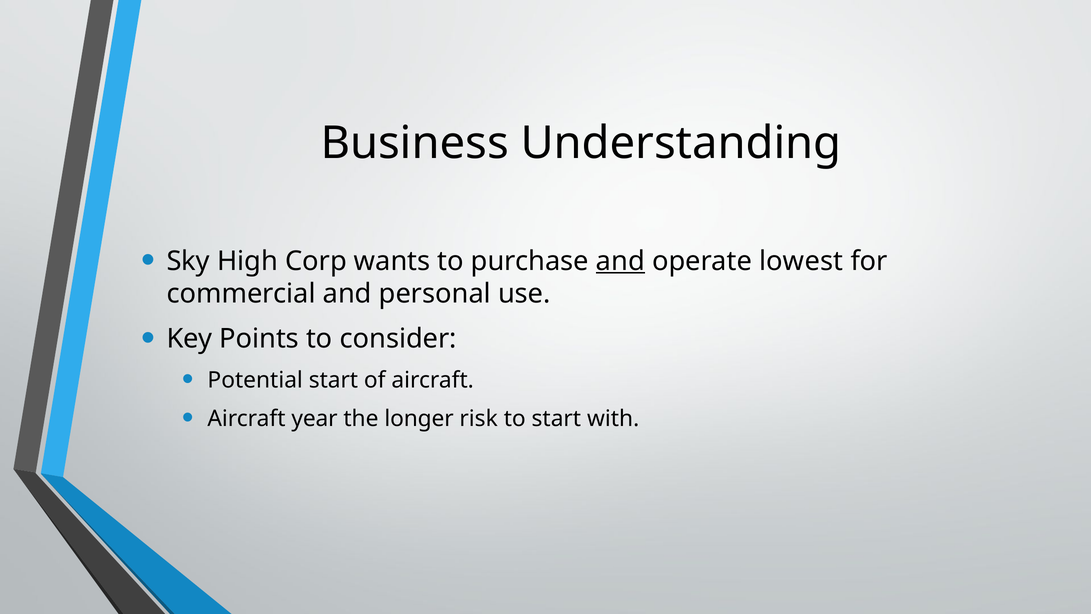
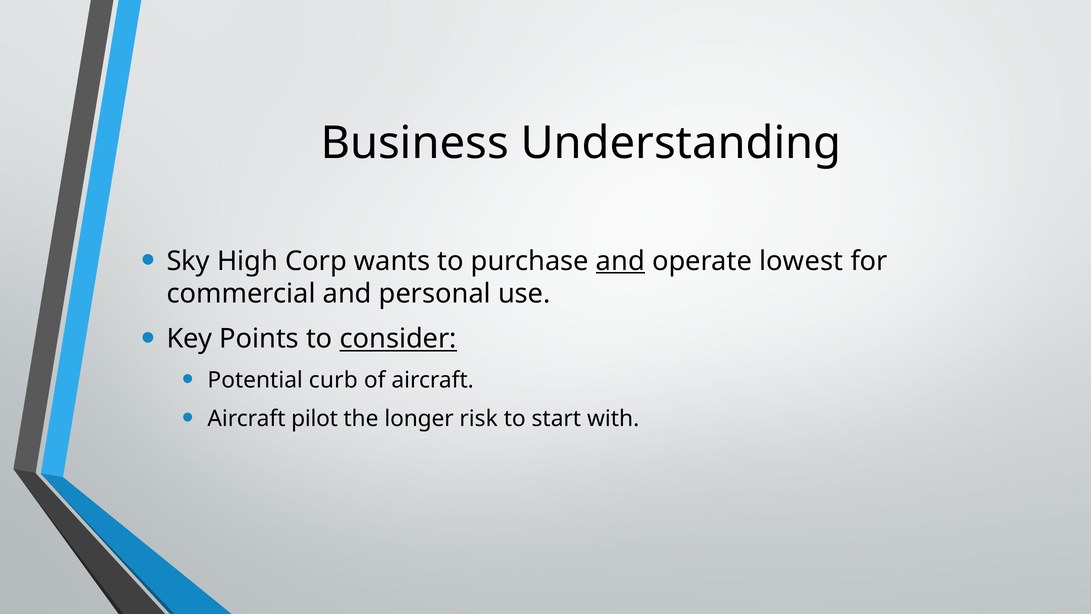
consider underline: none -> present
Potential start: start -> curb
year: year -> pilot
